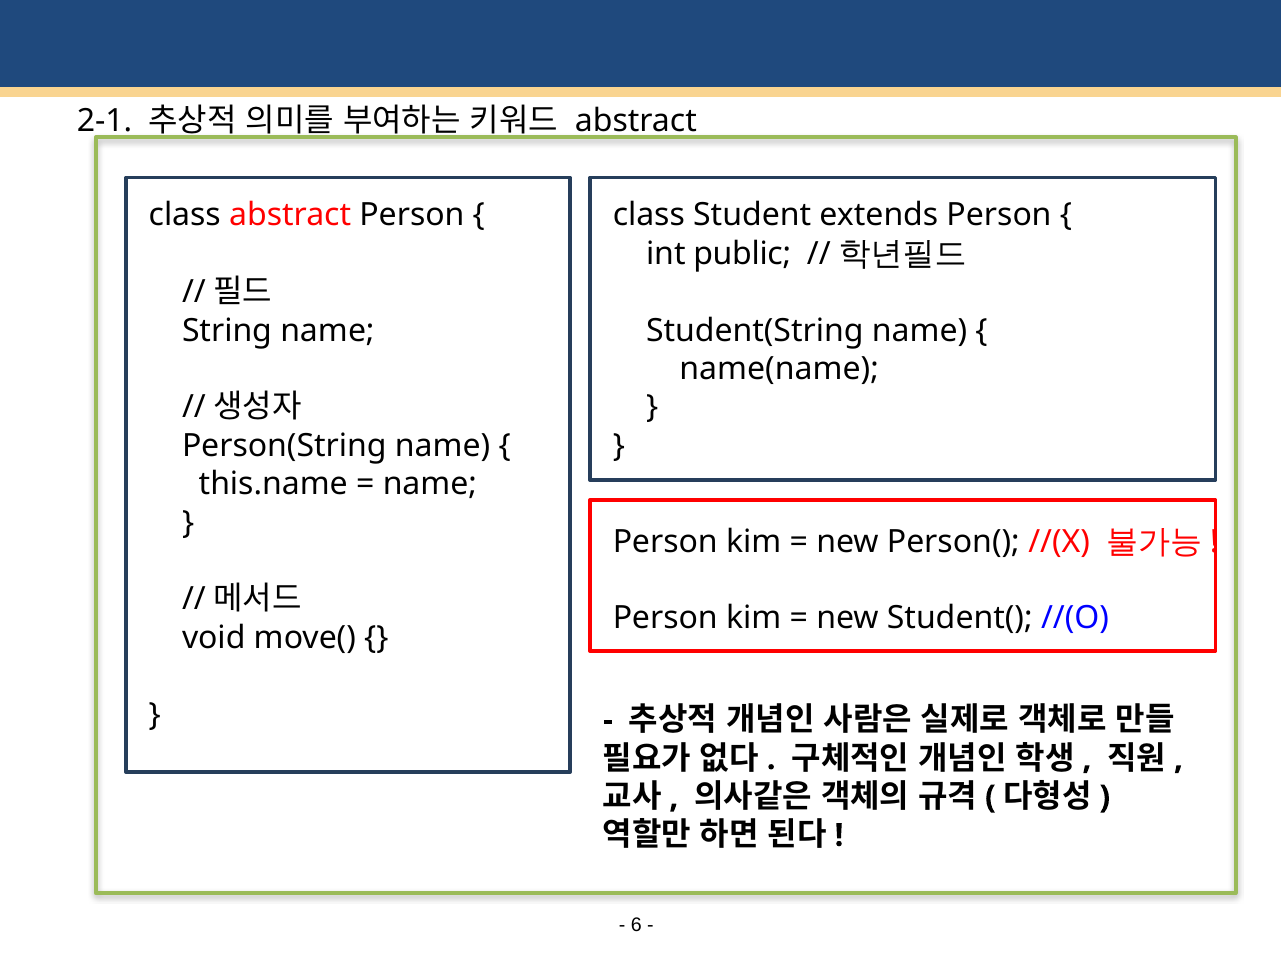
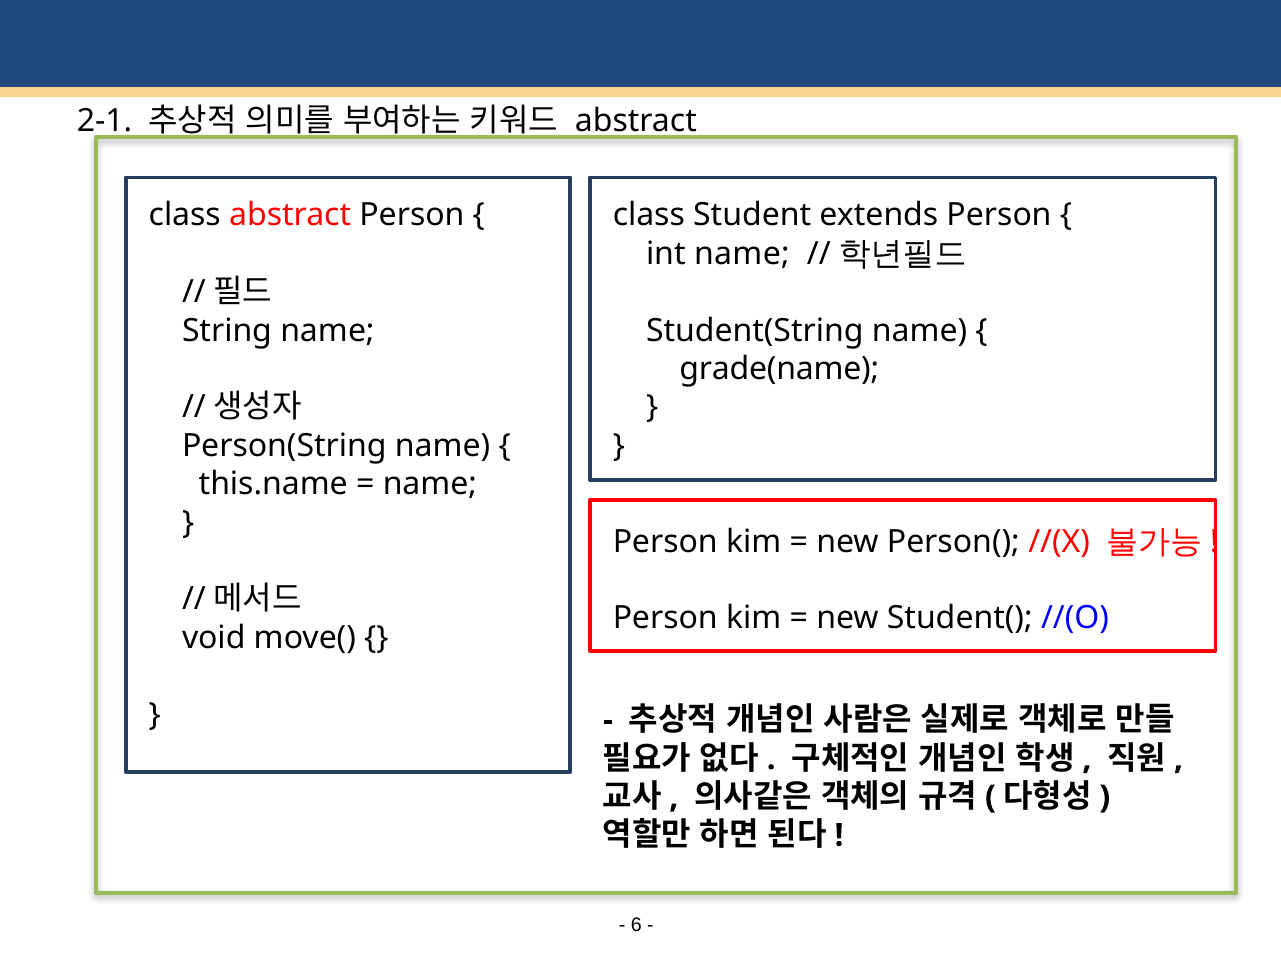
int public: public -> name
name(name: name(name -> grade(name
